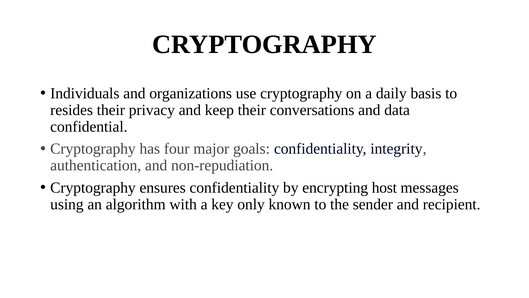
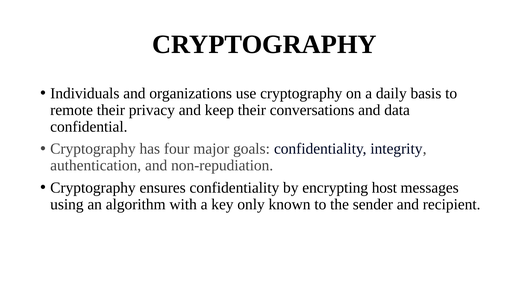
resides: resides -> remote
